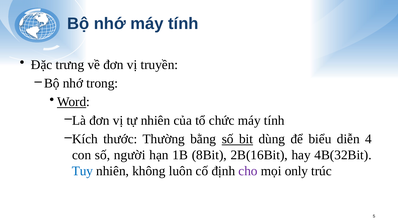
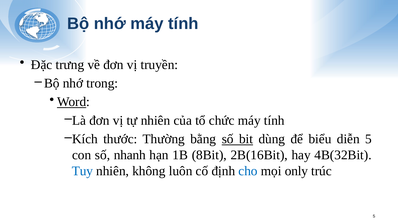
diễn 4: 4 -> 5
người: người -> nhanh
cho colour: purple -> blue
